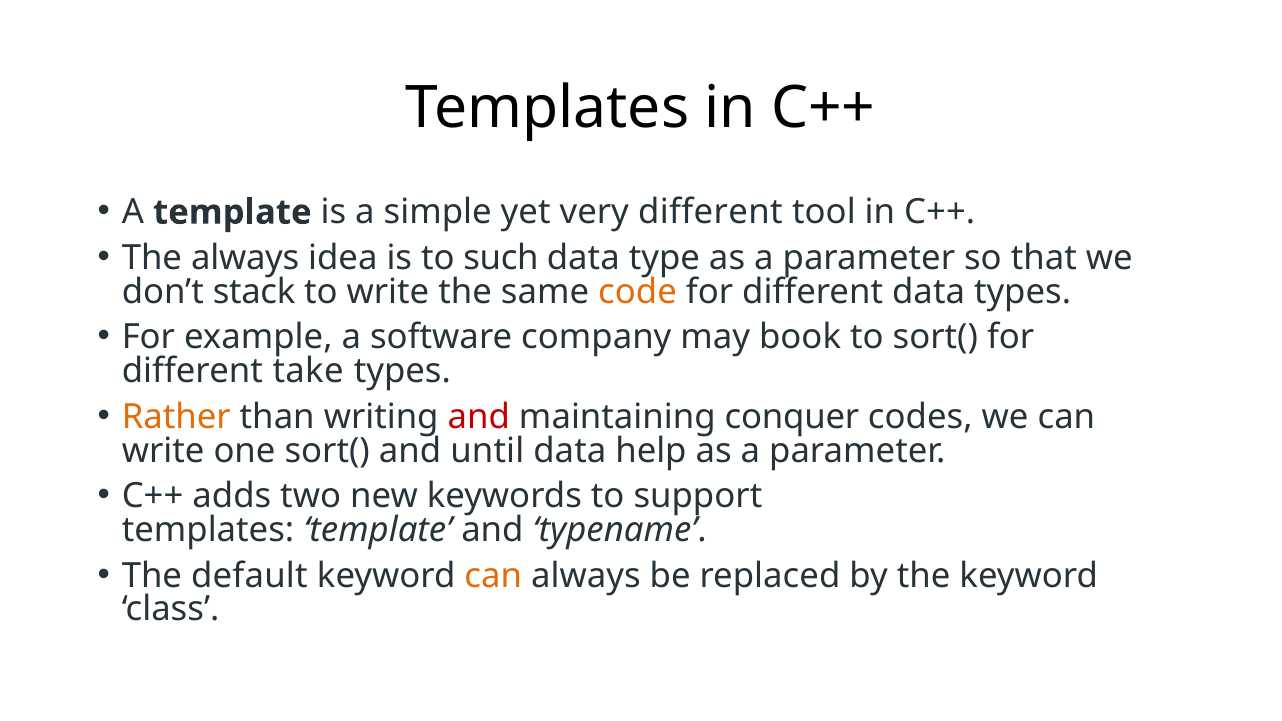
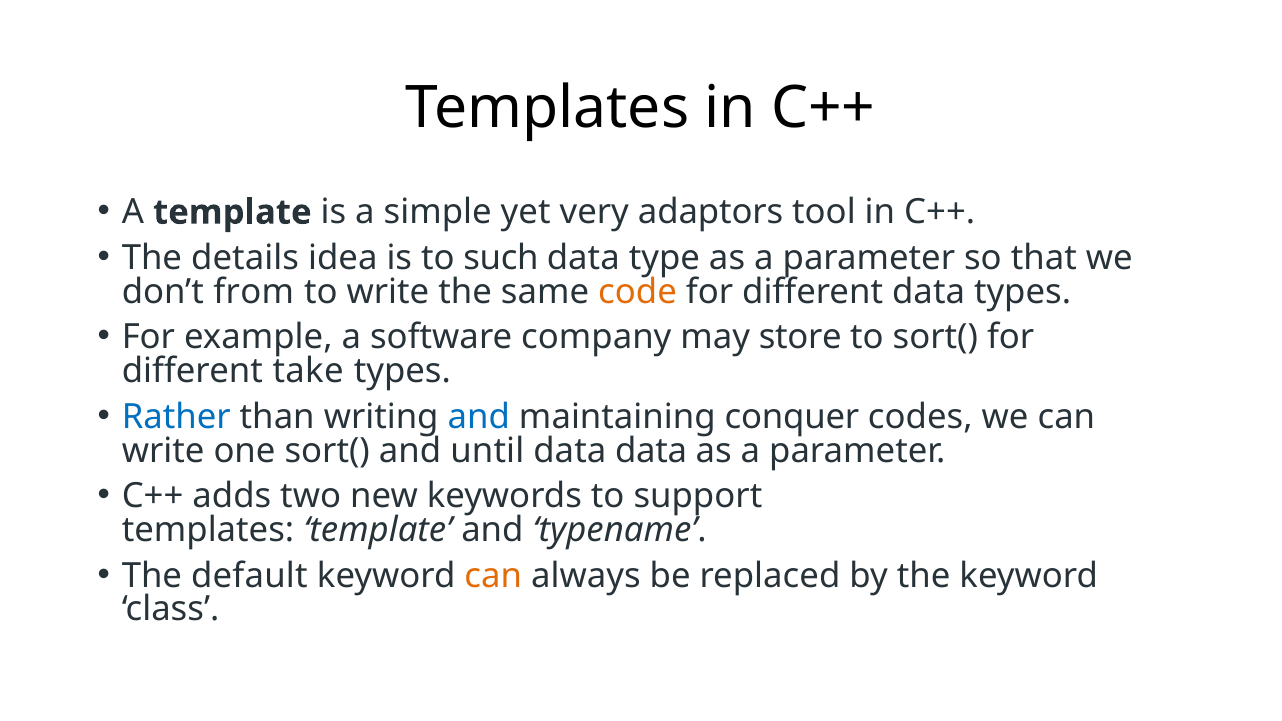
very different: different -> adaptors
The always: always -> details
stack: stack -> from
book: book -> store
Rather colour: orange -> blue
and at (479, 417) colour: red -> blue
data help: help -> data
